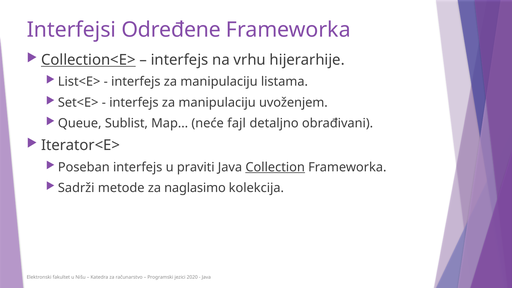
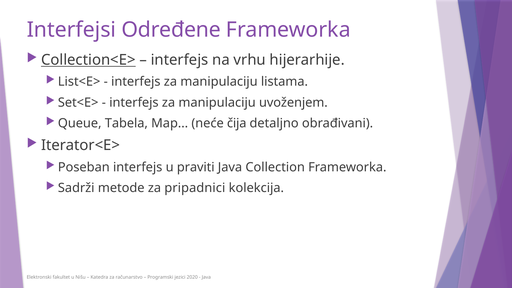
Sublist: Sublist -> Tabela
fajl: fajl -> čija
Collection underline: present -> none
naglasimo: naglasimo -> pripadnici
